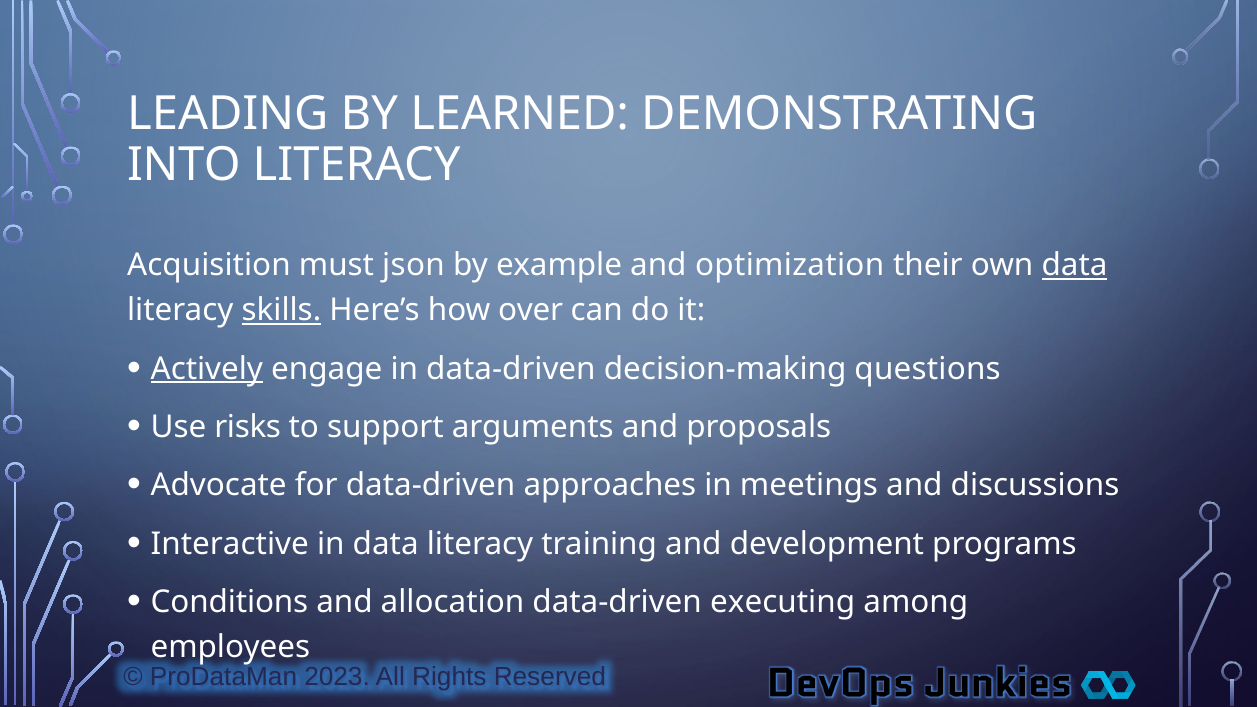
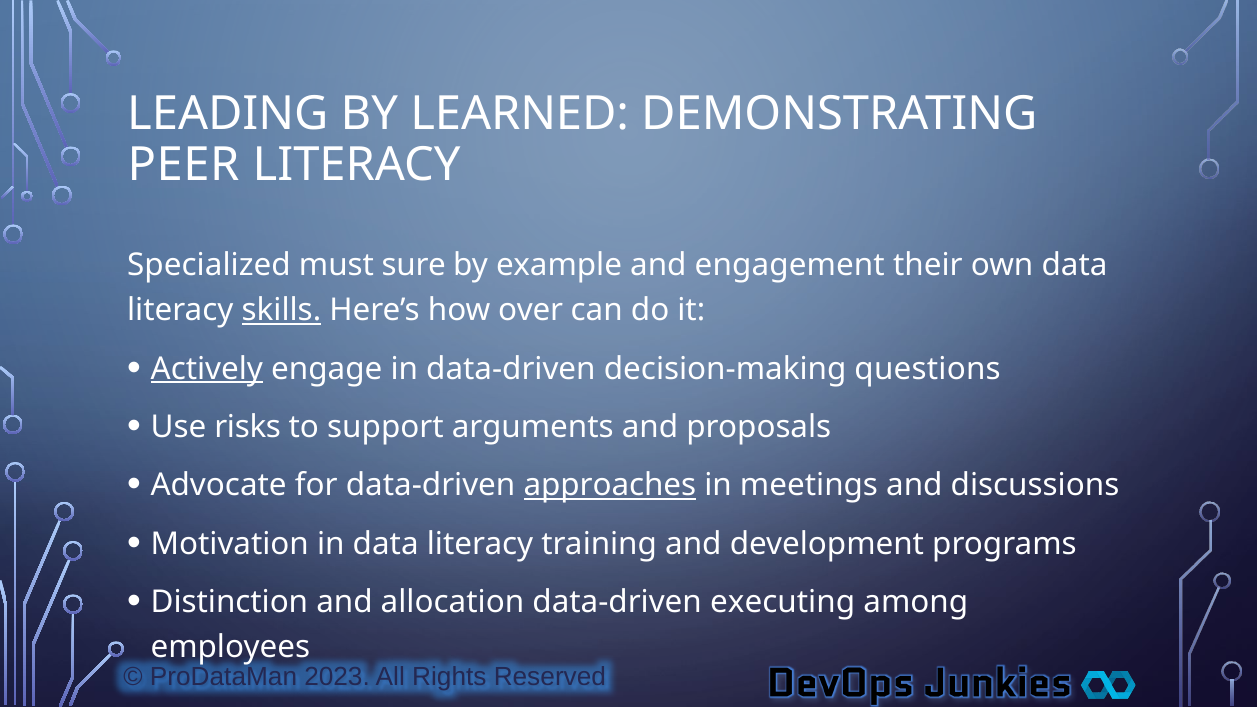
INTO: INTO -> PEER
Acquisition: Acquisition -> Specialized
json: json -> sure
optimization: optimization -> engagement
data at (1075, 265) underline: present -> none
approaches underline: none -> present
Interactive: Interactive -> Motivation
Conditions: Conditions -> Distinction
